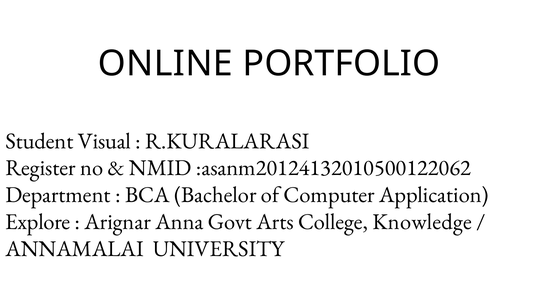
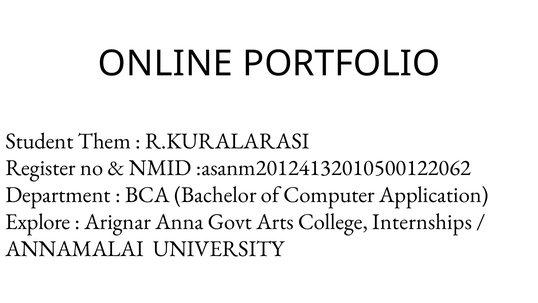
Visual: Visual -> Them
Knowledge: Knowledge -> Internships
